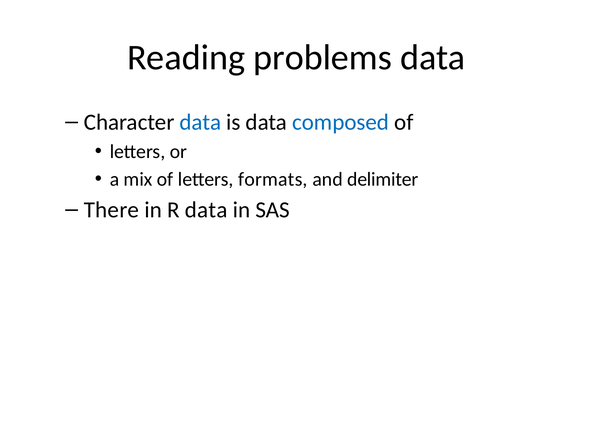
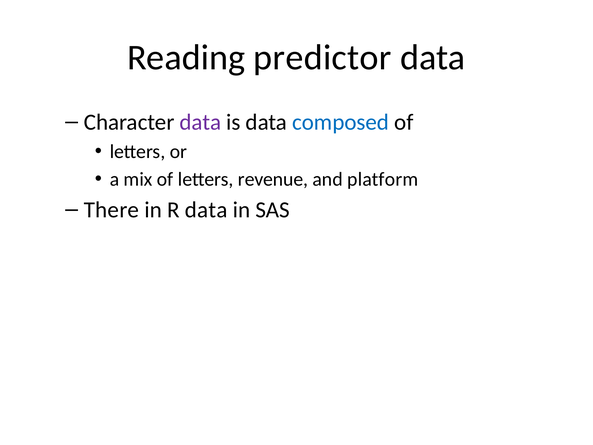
problems: problems -> predictor
data at (200, 122) colour: blue -> purple
formats: formats -> revenue
delimiter: delimiter -> platform
